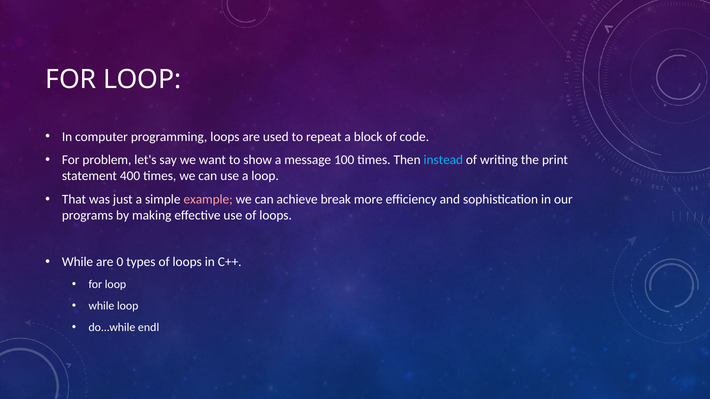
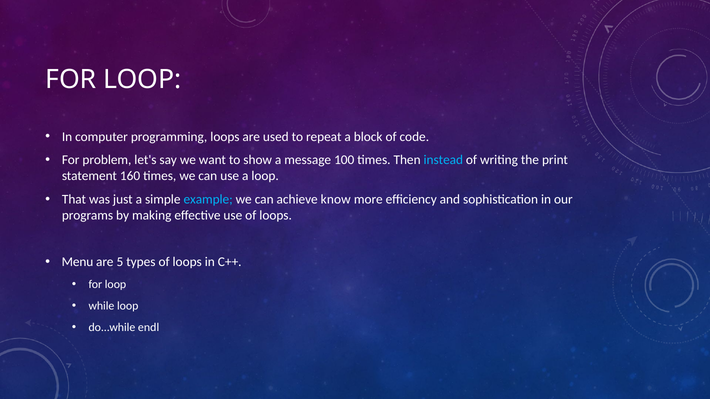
400: 400 -> 160
example colour: pink -> light blue
break: break -> know
While at (78, 262): While -> Menu
0: 0 -> 5
